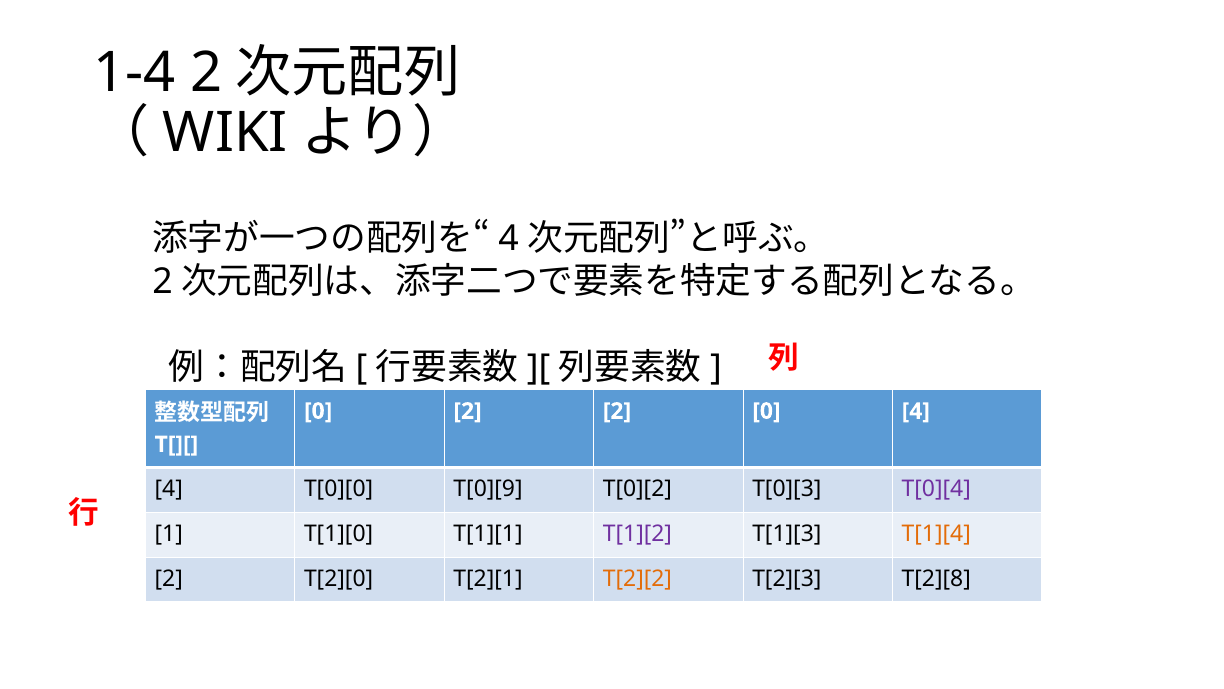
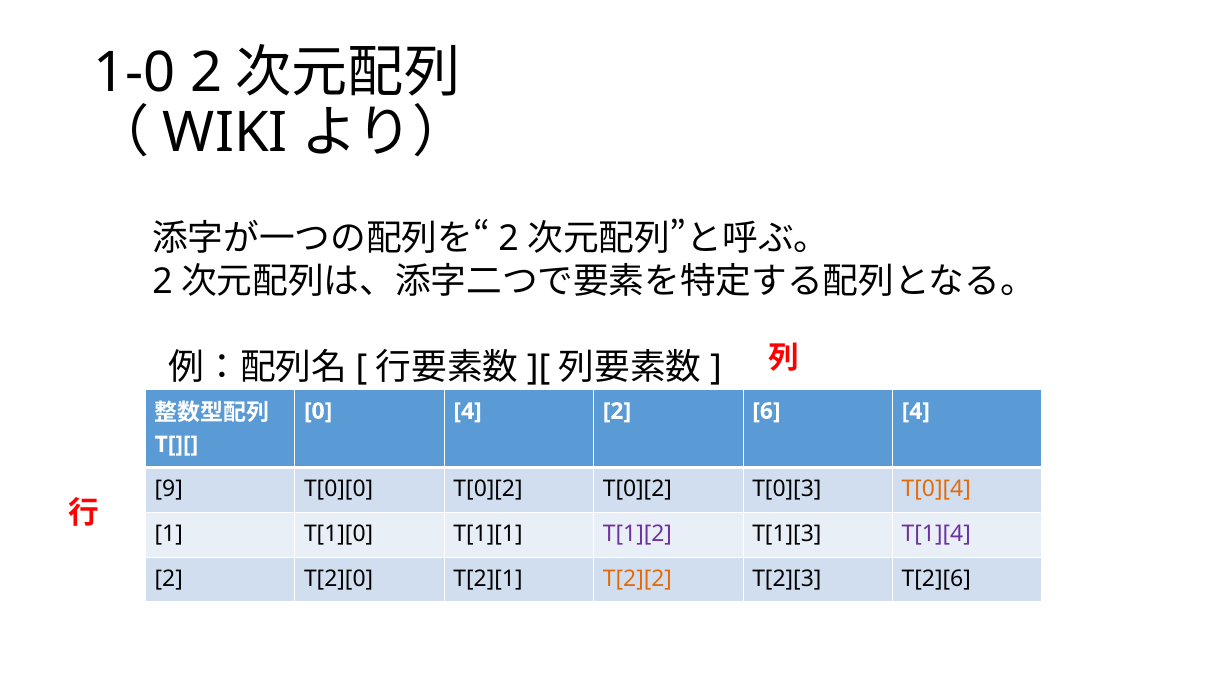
1-4: 1-4 -> 1-0
4 at (509, 238): 4 -> 2
0 2: 2 -> 4
2 0: 0 -> 6
4 at (169, 488): 4 -> 9
T[0][0 T[0][9: T[0][9 -> T[0][2
T[0][4 colour: purple -> orange
T[1][4 colour: orange -> purple
T[2][8: T[2][8 -> T[2][6
